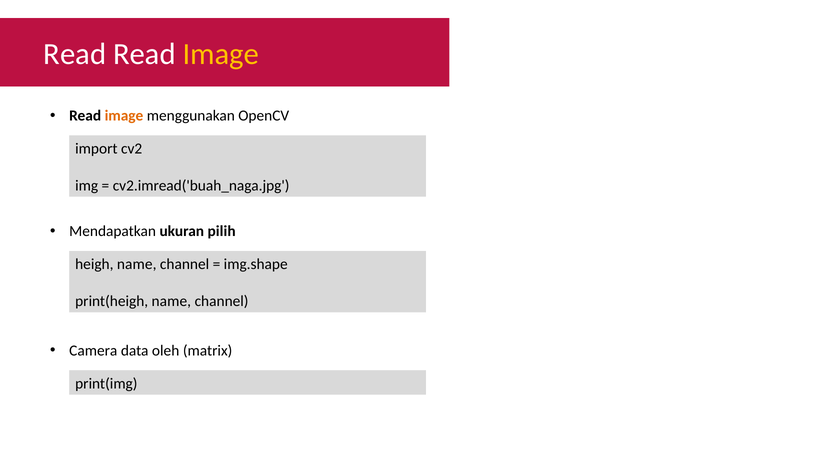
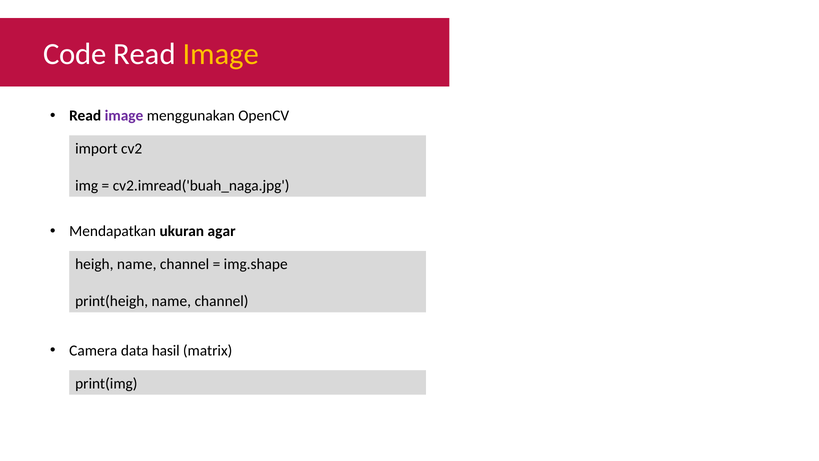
Read at (75, 54): Read -> Code
image at (124, 116) colour: orange -> purple
pilih: pilih -> agar
oleh: oleh -> hasil
